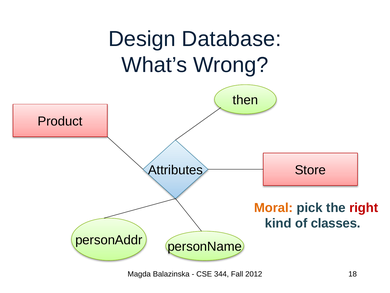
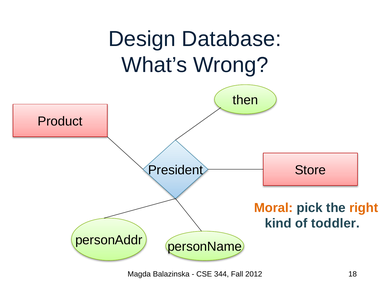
Attributes: Attributes -> President
right colour: red -> orange
classes: classes -> toddler
